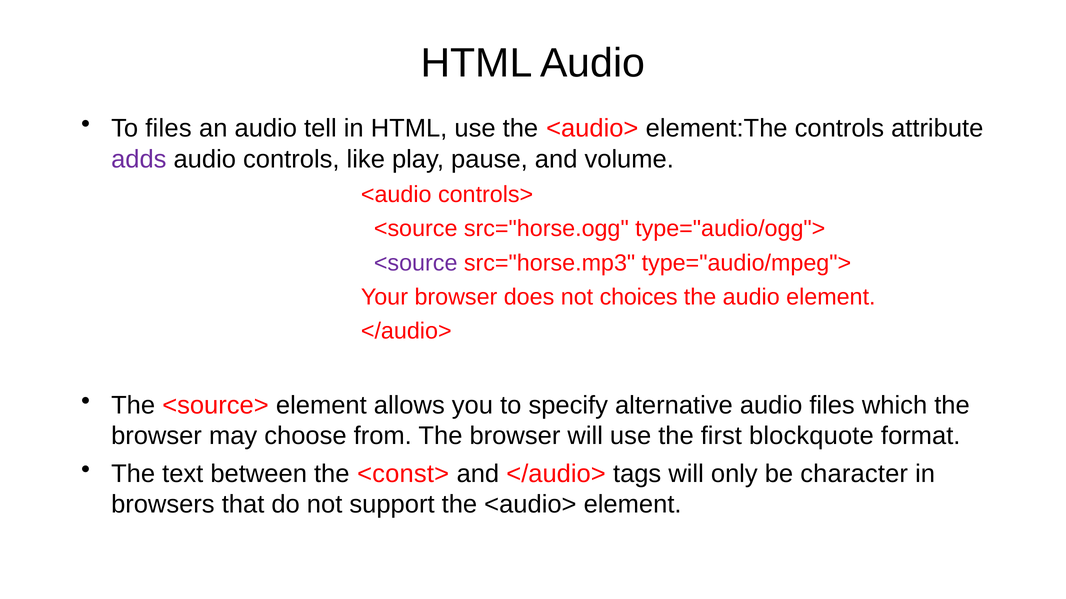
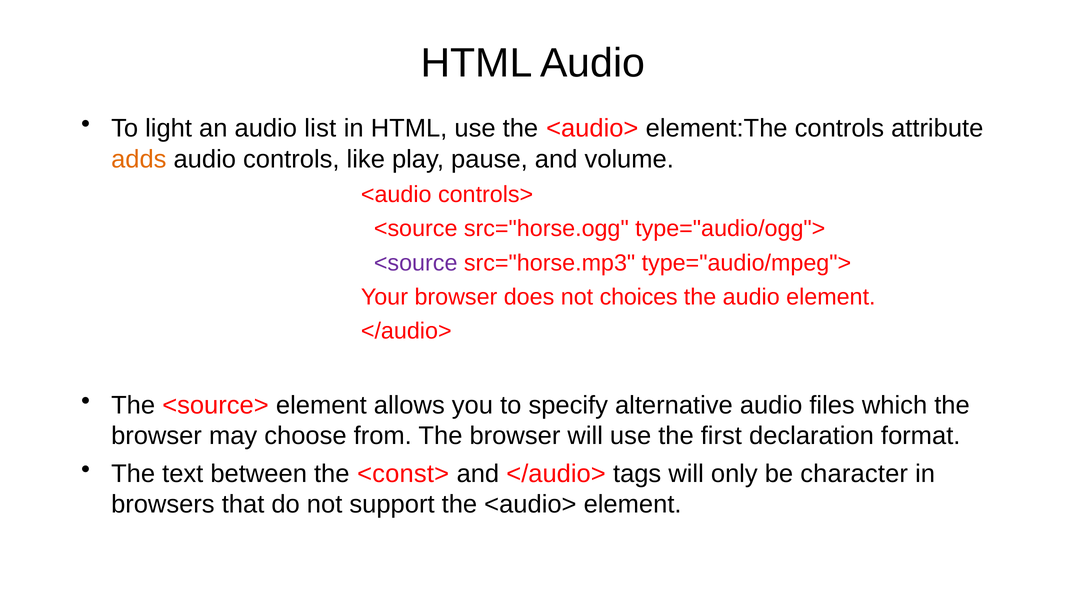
To files: files -> light
tell: tell -> list
adds colour: purple -> orange
blockquote: blockquote -> declaration
